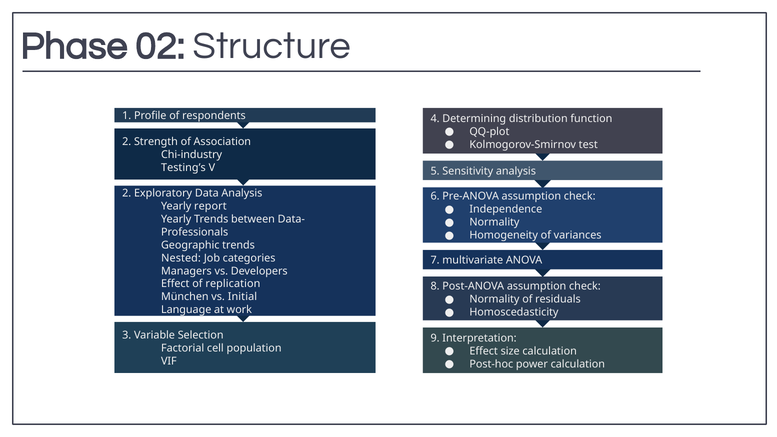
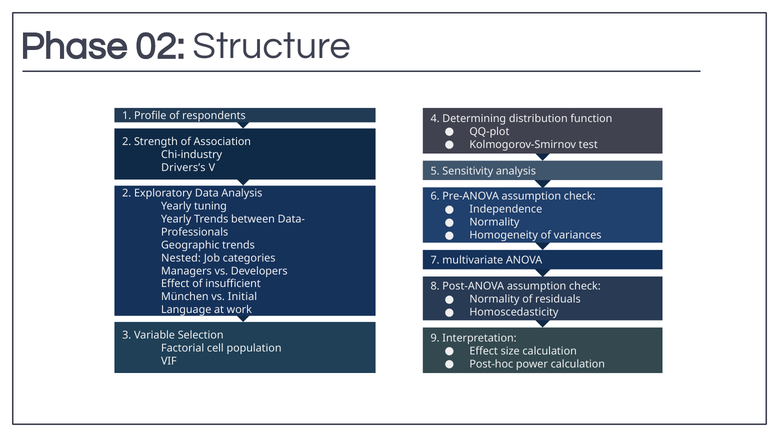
Testing’s: Testing’s -> Drivers’s
report: report -> tuning
replication: replication -> insufficient
